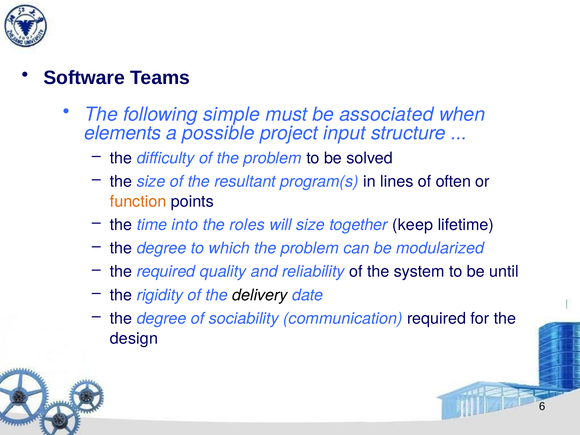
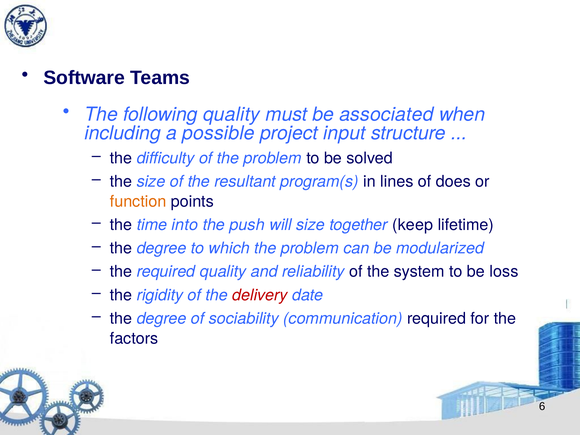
following simple: simple -> quality
elements: elements -> including
often: often -> does
roles: roles -> push
until: until -> loss
delivery colour: black -> red
design: design -> factors
